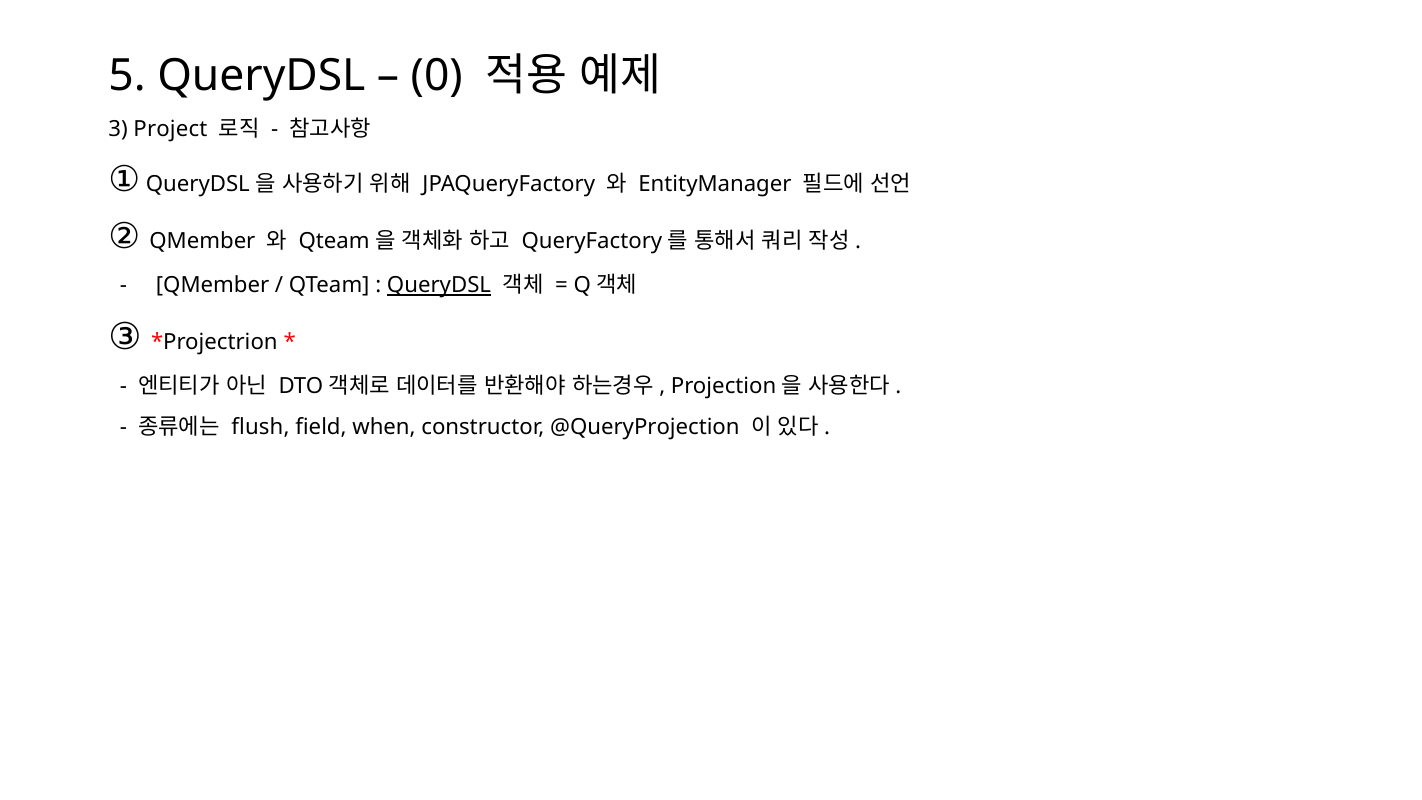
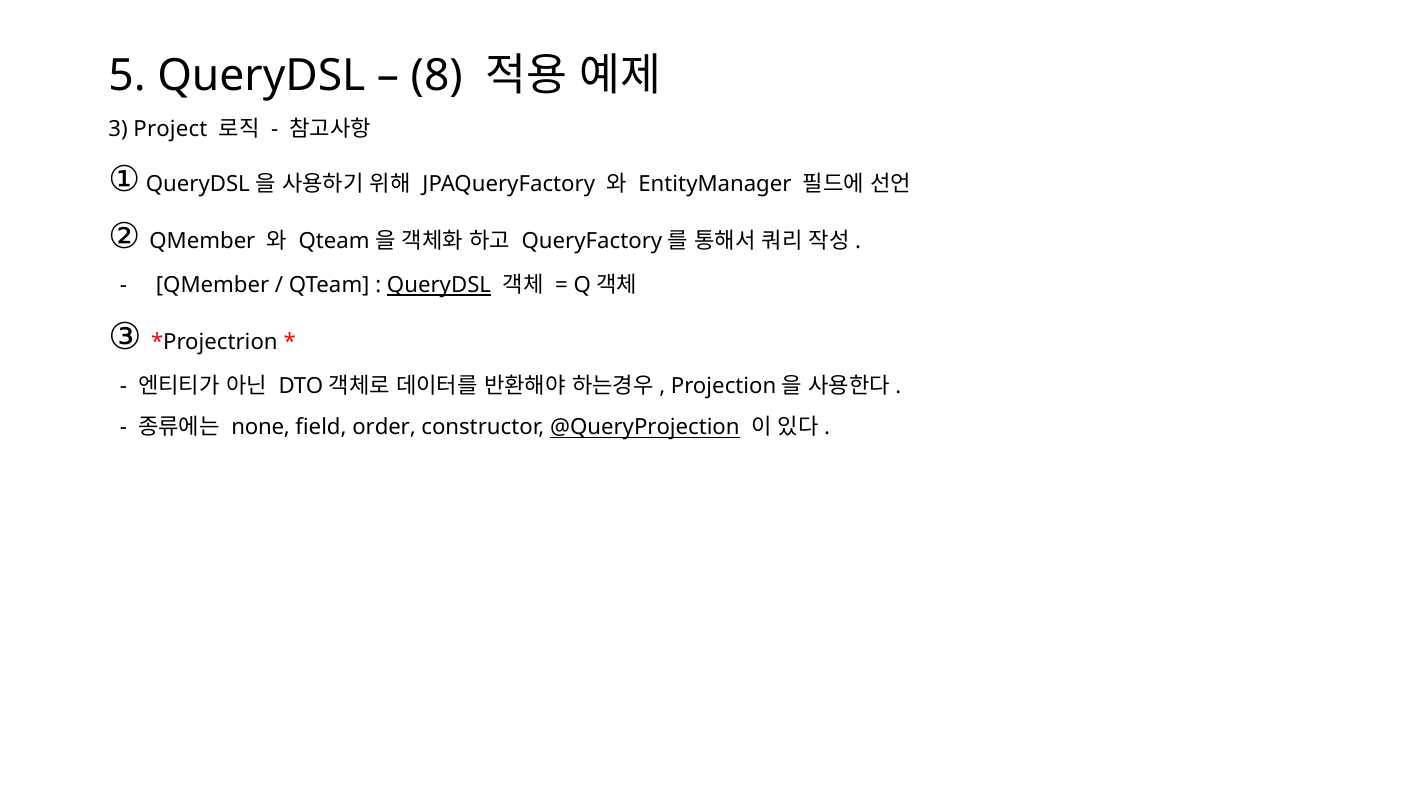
0: 0 -> 8
flush: flush -> none
when: when -> order
@QueryProjection underline: none -> present
